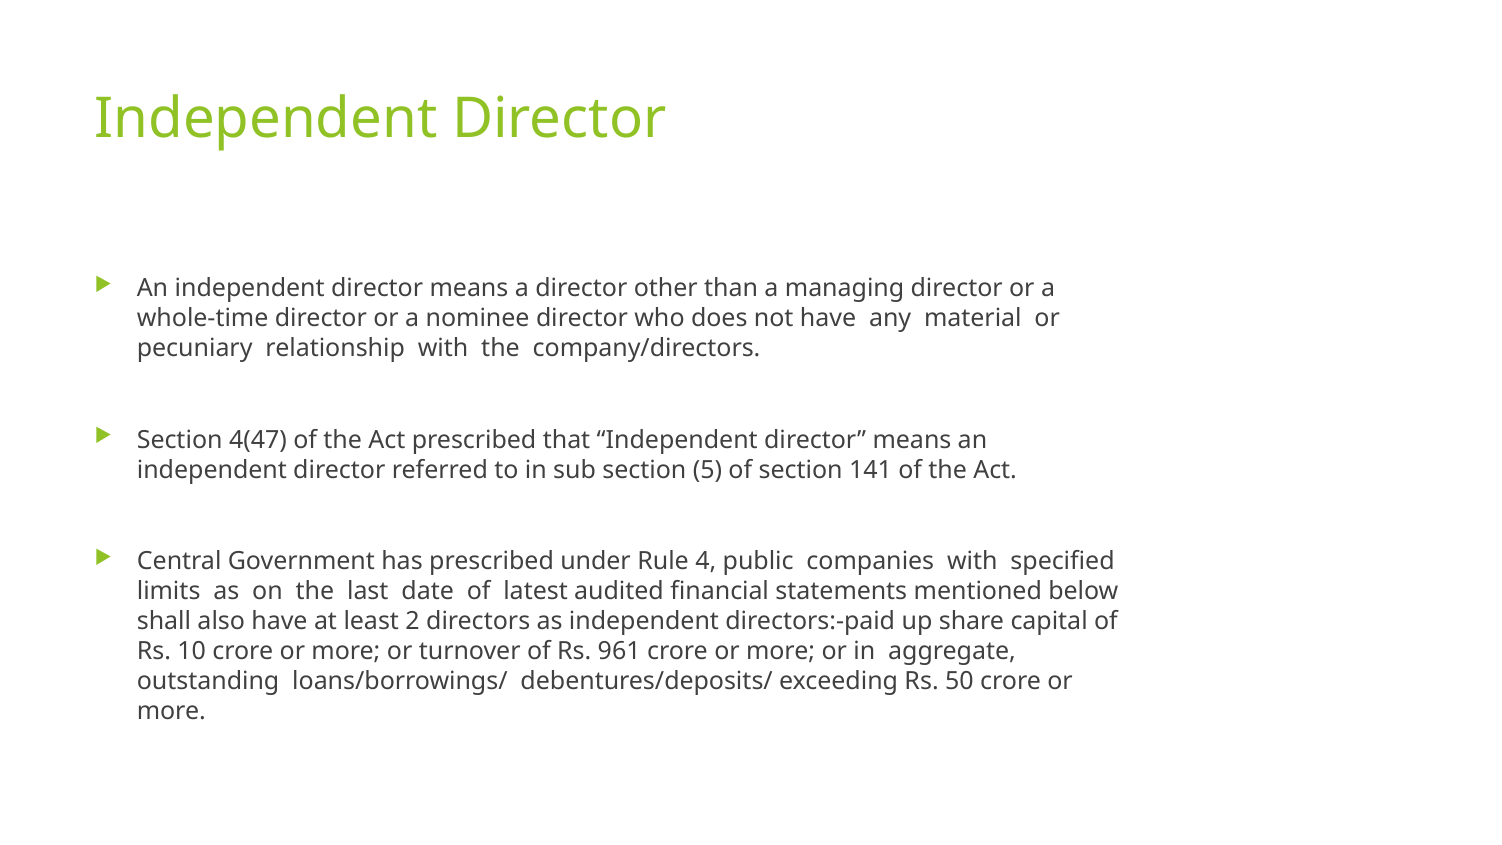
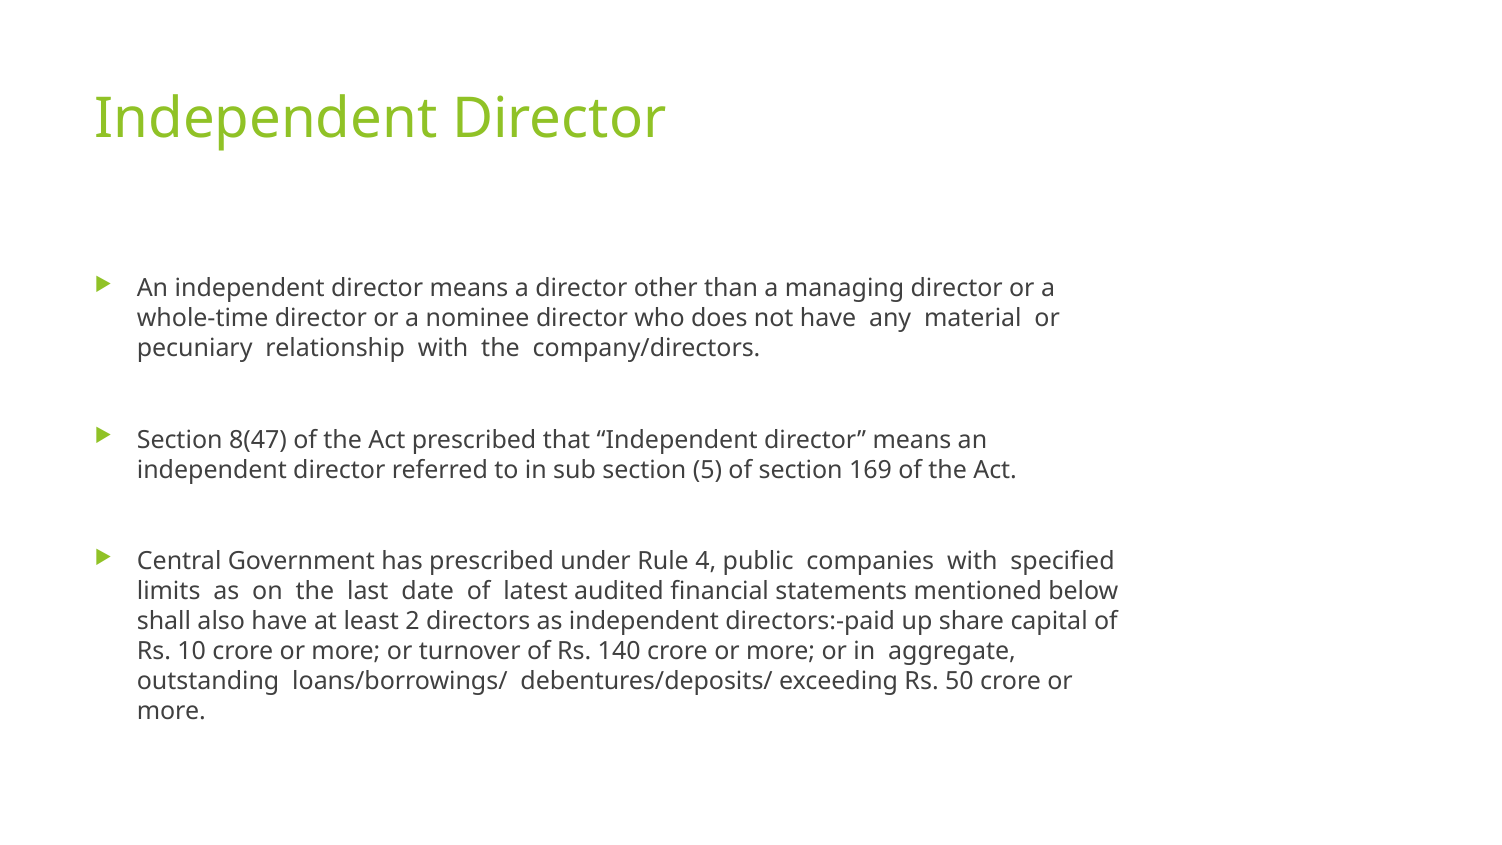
4(47: 4(47 -> 8(47
141: 141 -> 169
961: 961 -> 140
